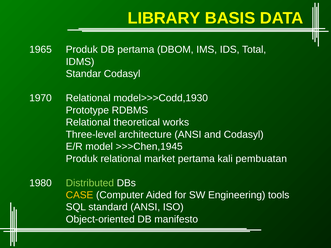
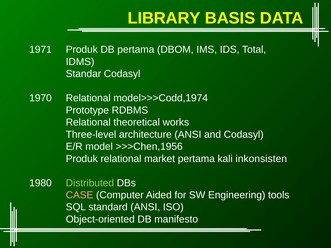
1965: 1965 -> 1971
model>>>Codd,1930: model>>>Codd,1930 -> model>>>Codd,1974
>>>Chen,1945: >>>Chen,1945 -> >>>Chen,1956
pembuatan: pembuatan -> inkonsisten
CASE colour: yellow -> pink
